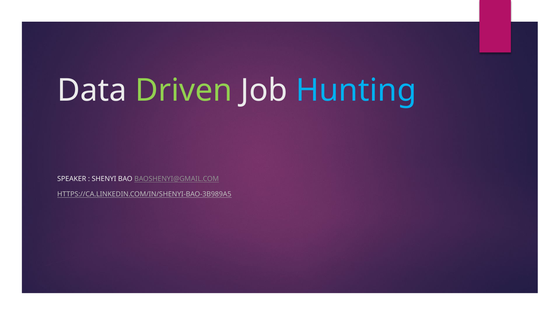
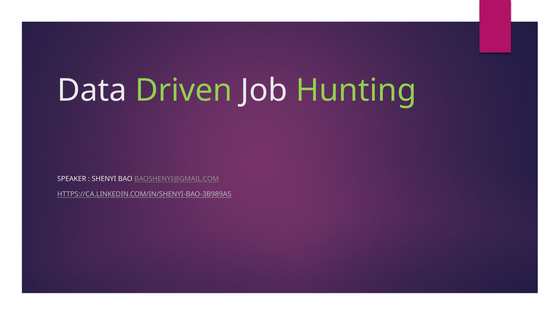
Hunting colour: light blue -> light green
